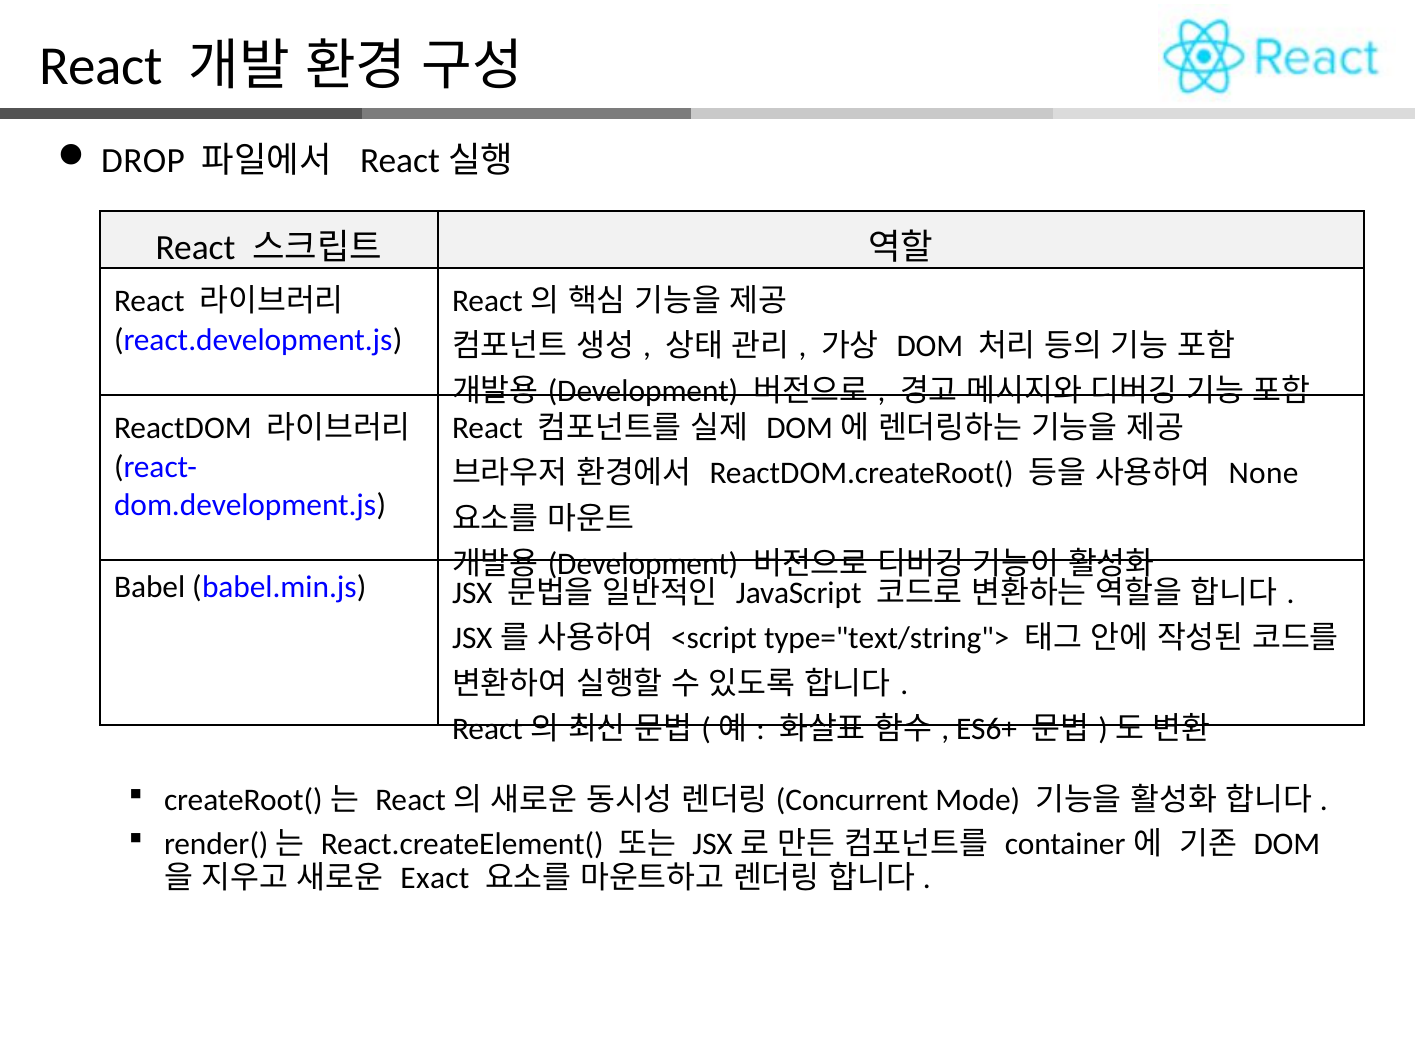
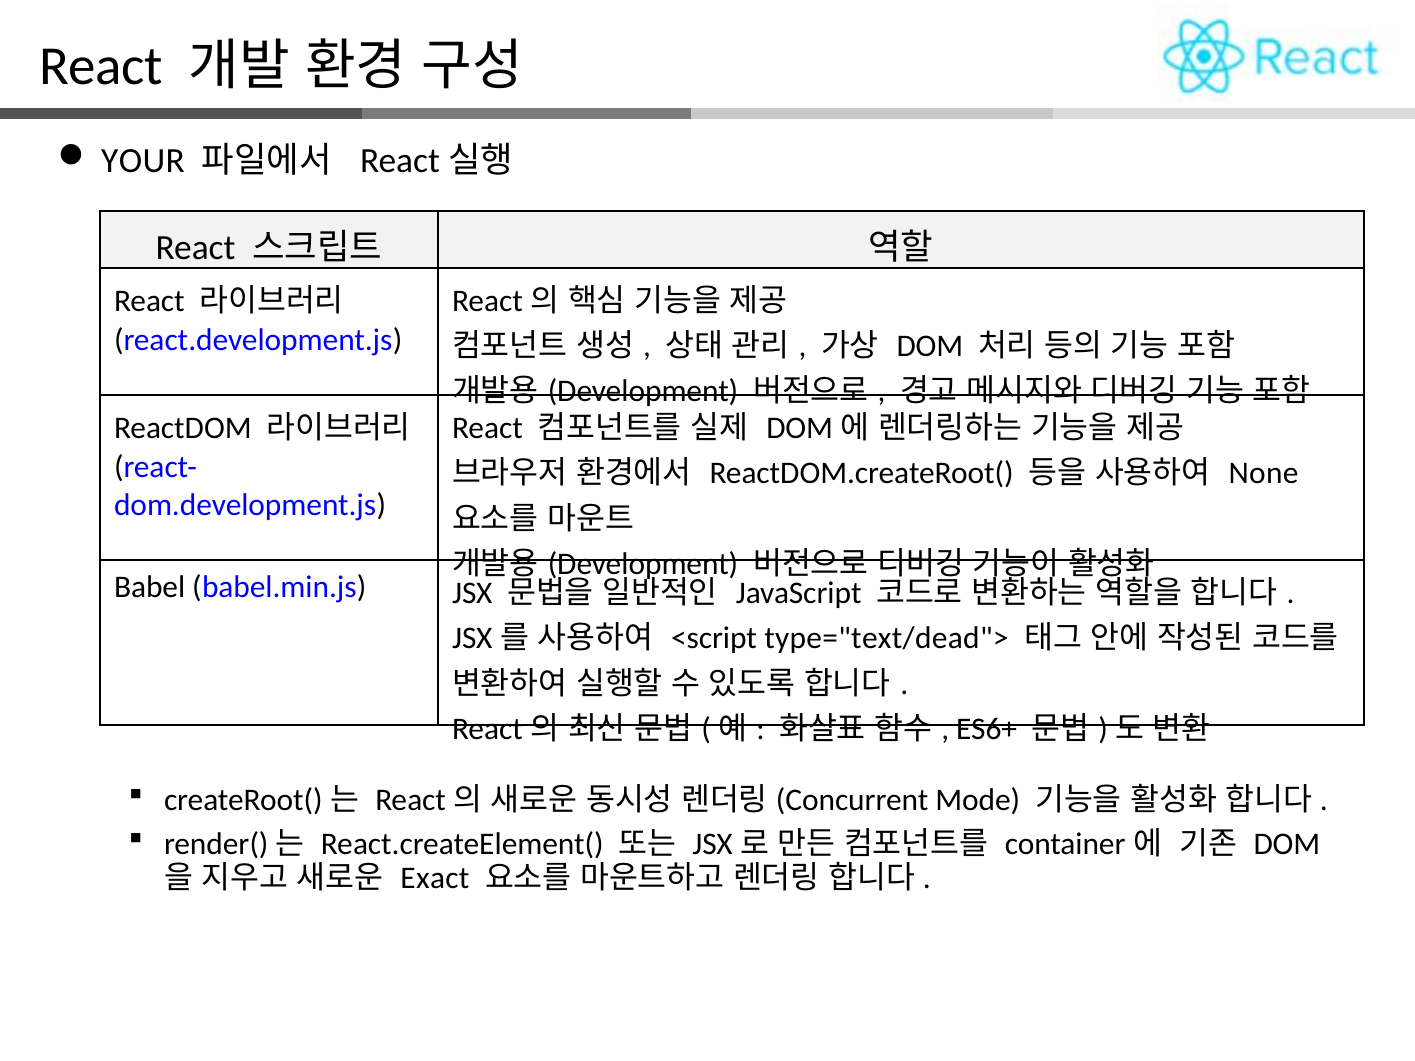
DROP: DROP -> YOUR
type="text/string">: type="text/string"> -> type="text/dead">
